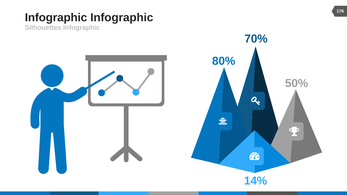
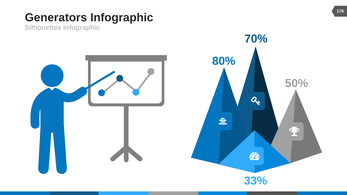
Infographic at (56, 18): Infographic -> Generators
14%: 14% -> 33%
